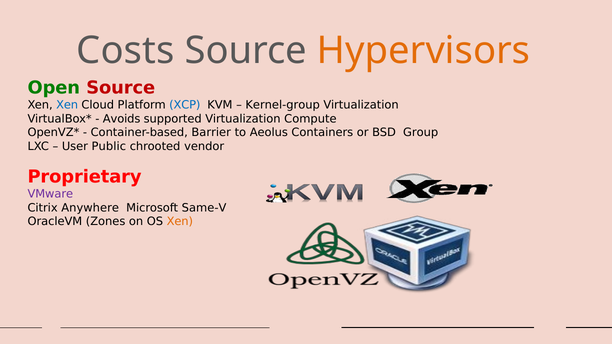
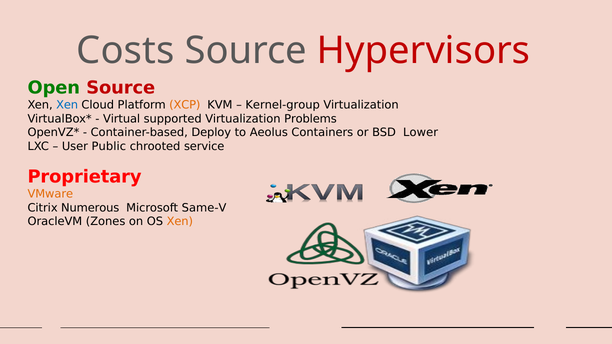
Hypervisors colour: orange -> red
XCP colour: blue -> orange
Avoids: Avoids -> Virtual
Compute: Compute -> Problems
Barrier: Barrier -> Deploy
Group: Group -> Lower
vendor: vendor -> service
VMware colour: purple -> orange
Anywhere: Anywhere -> Numerous
